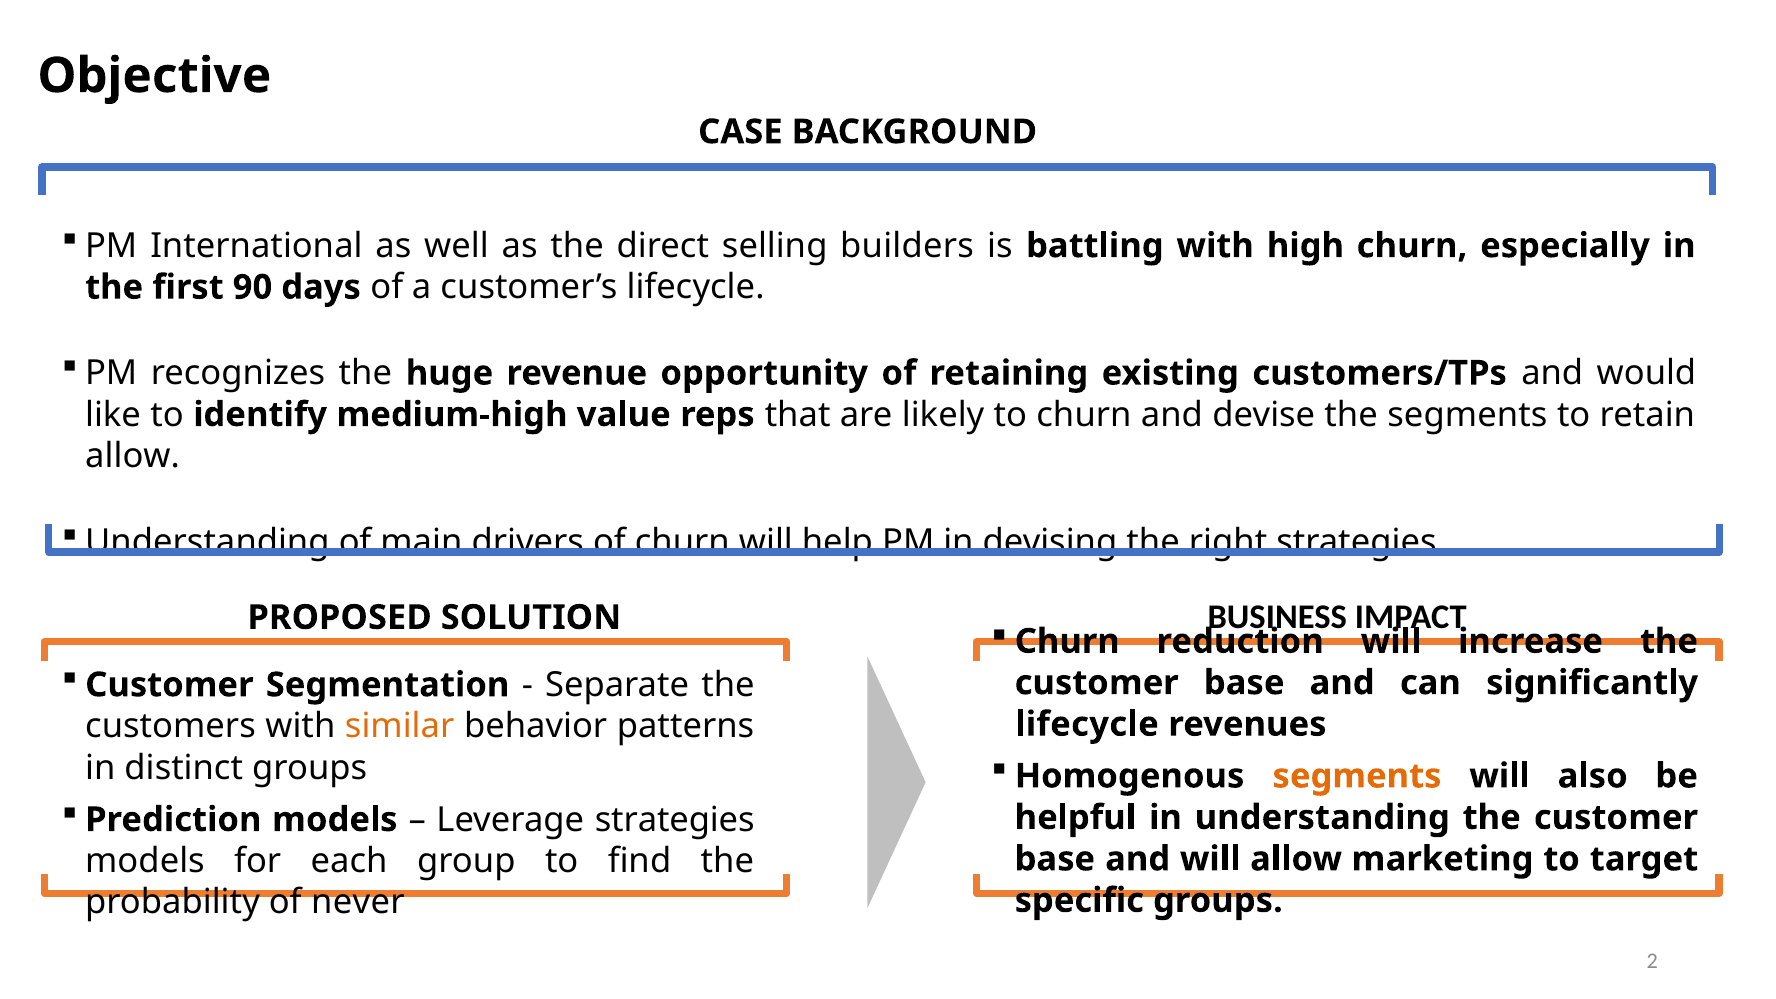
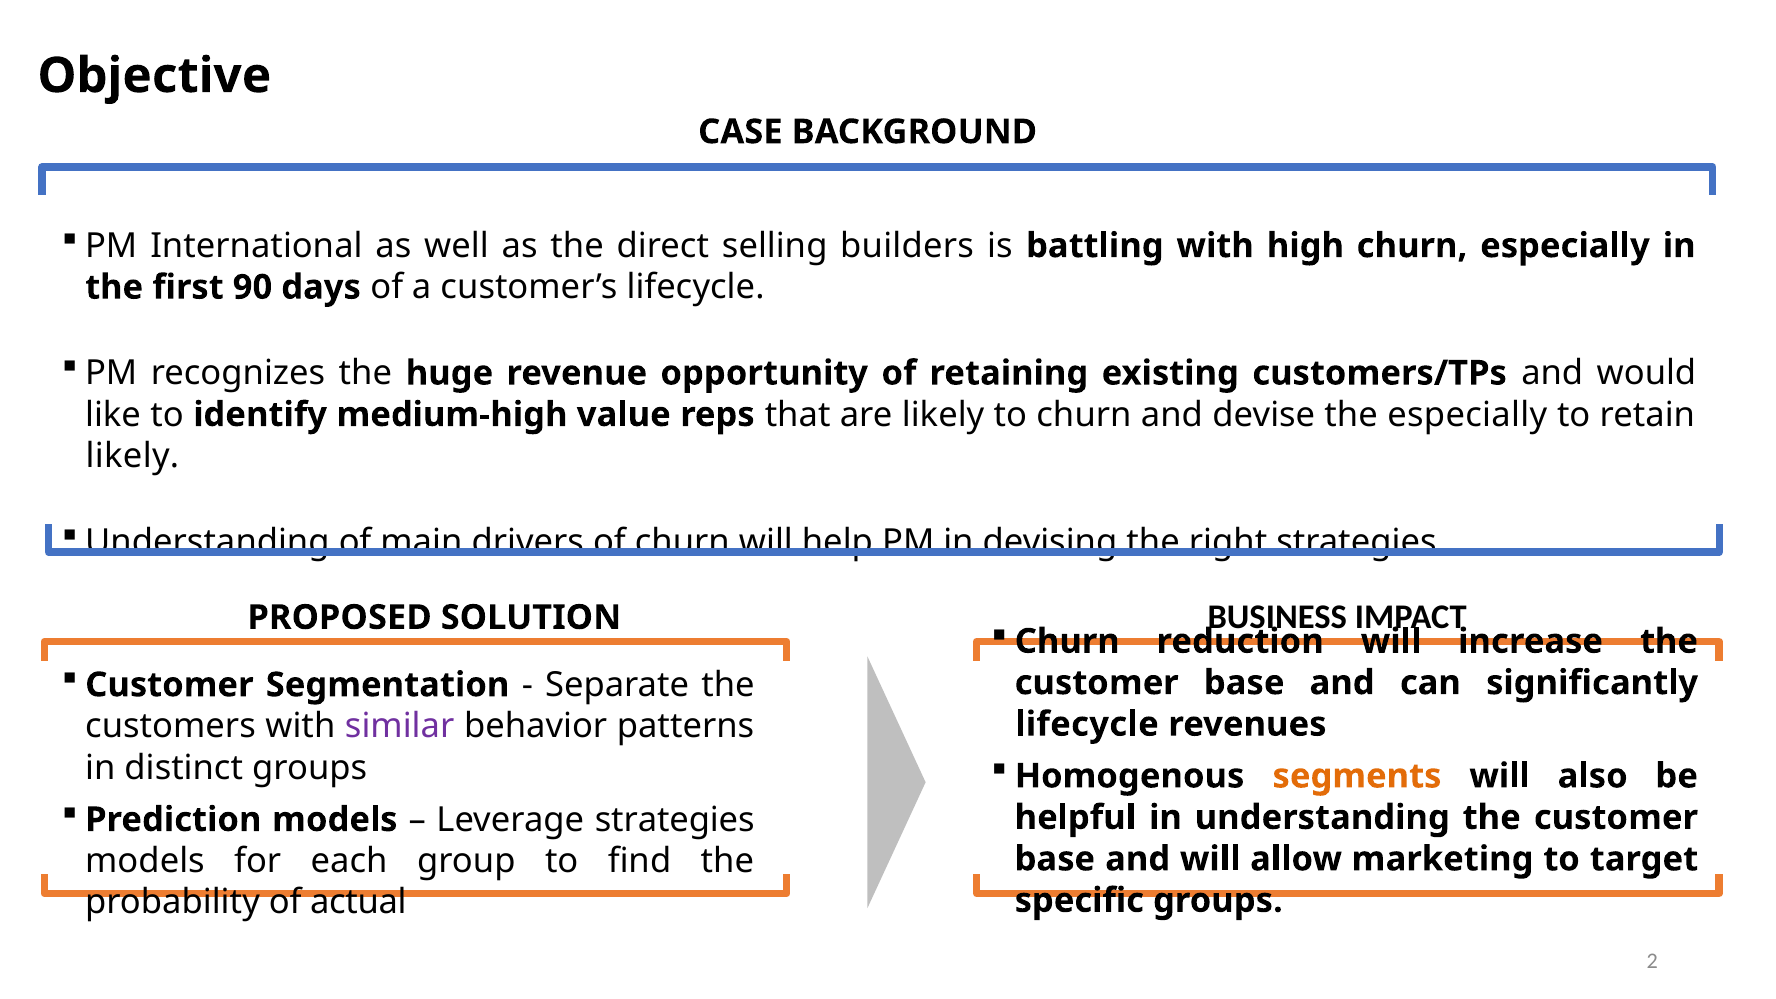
the segments: segments -> especially
allow at (133, 456): allow -> likely
similar colour: orange -> purple
never: never -> actual
